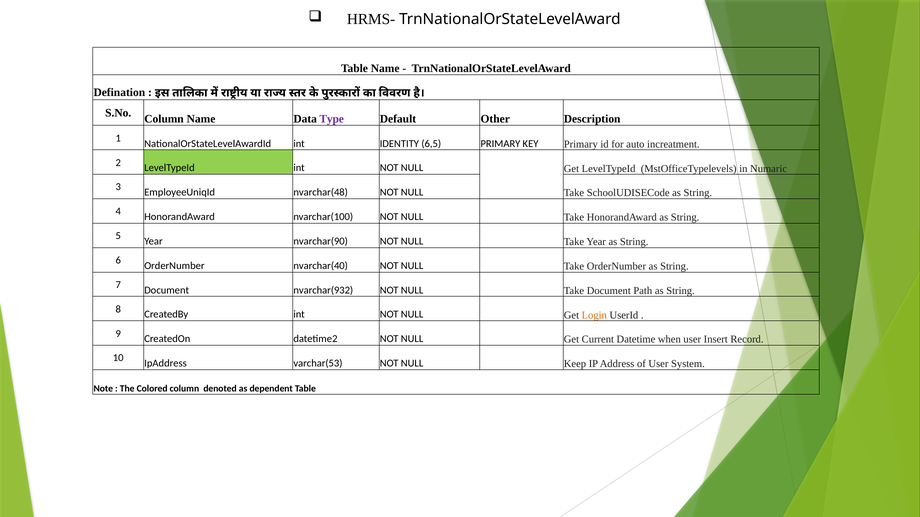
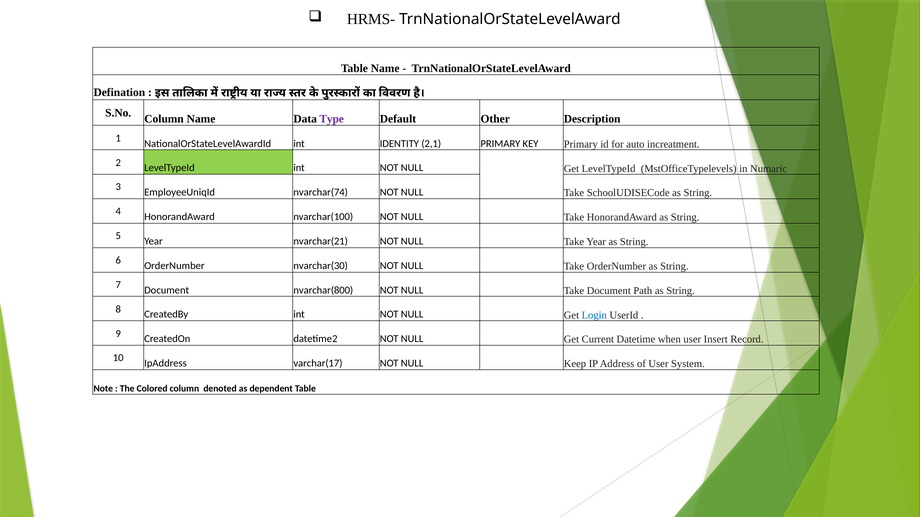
6,5: 6,5 -> 2,1
nvarchar(48: nvarchar(48 -> nvarchar(74
nvarchar(90: nvarchar(90 -> nvarchar(21
nvarchar(40: nvarchar(40 -> nvarchar(30
nvarchar(932: nvarchar(932 -> nvarchar(800
Login colour: orange -> blue
varchar(53: varchar(53 -> varchar(17
